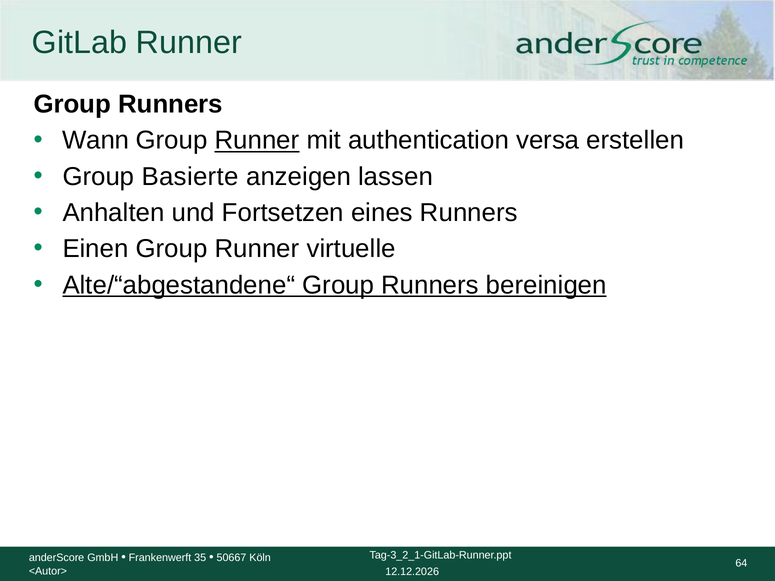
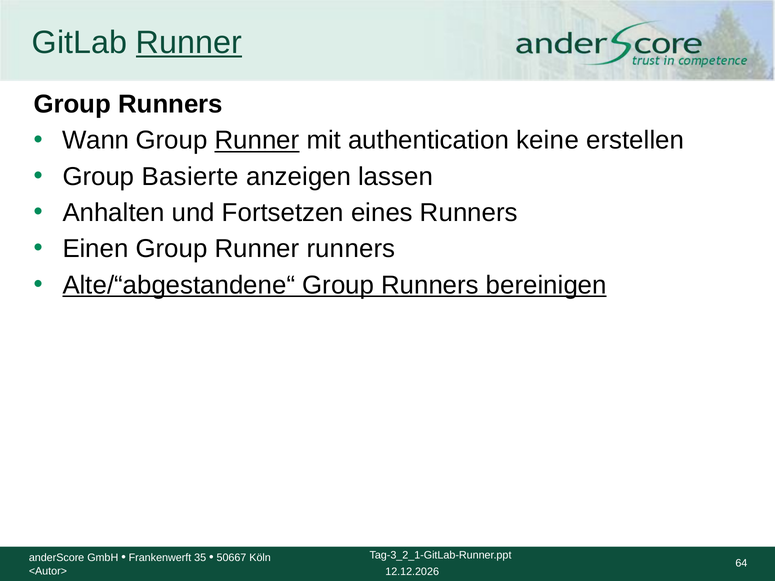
Runner at (189, 42) underline: none -> present
versa: versa -> keine
Runner virtuelle: virtuelle -> runners
